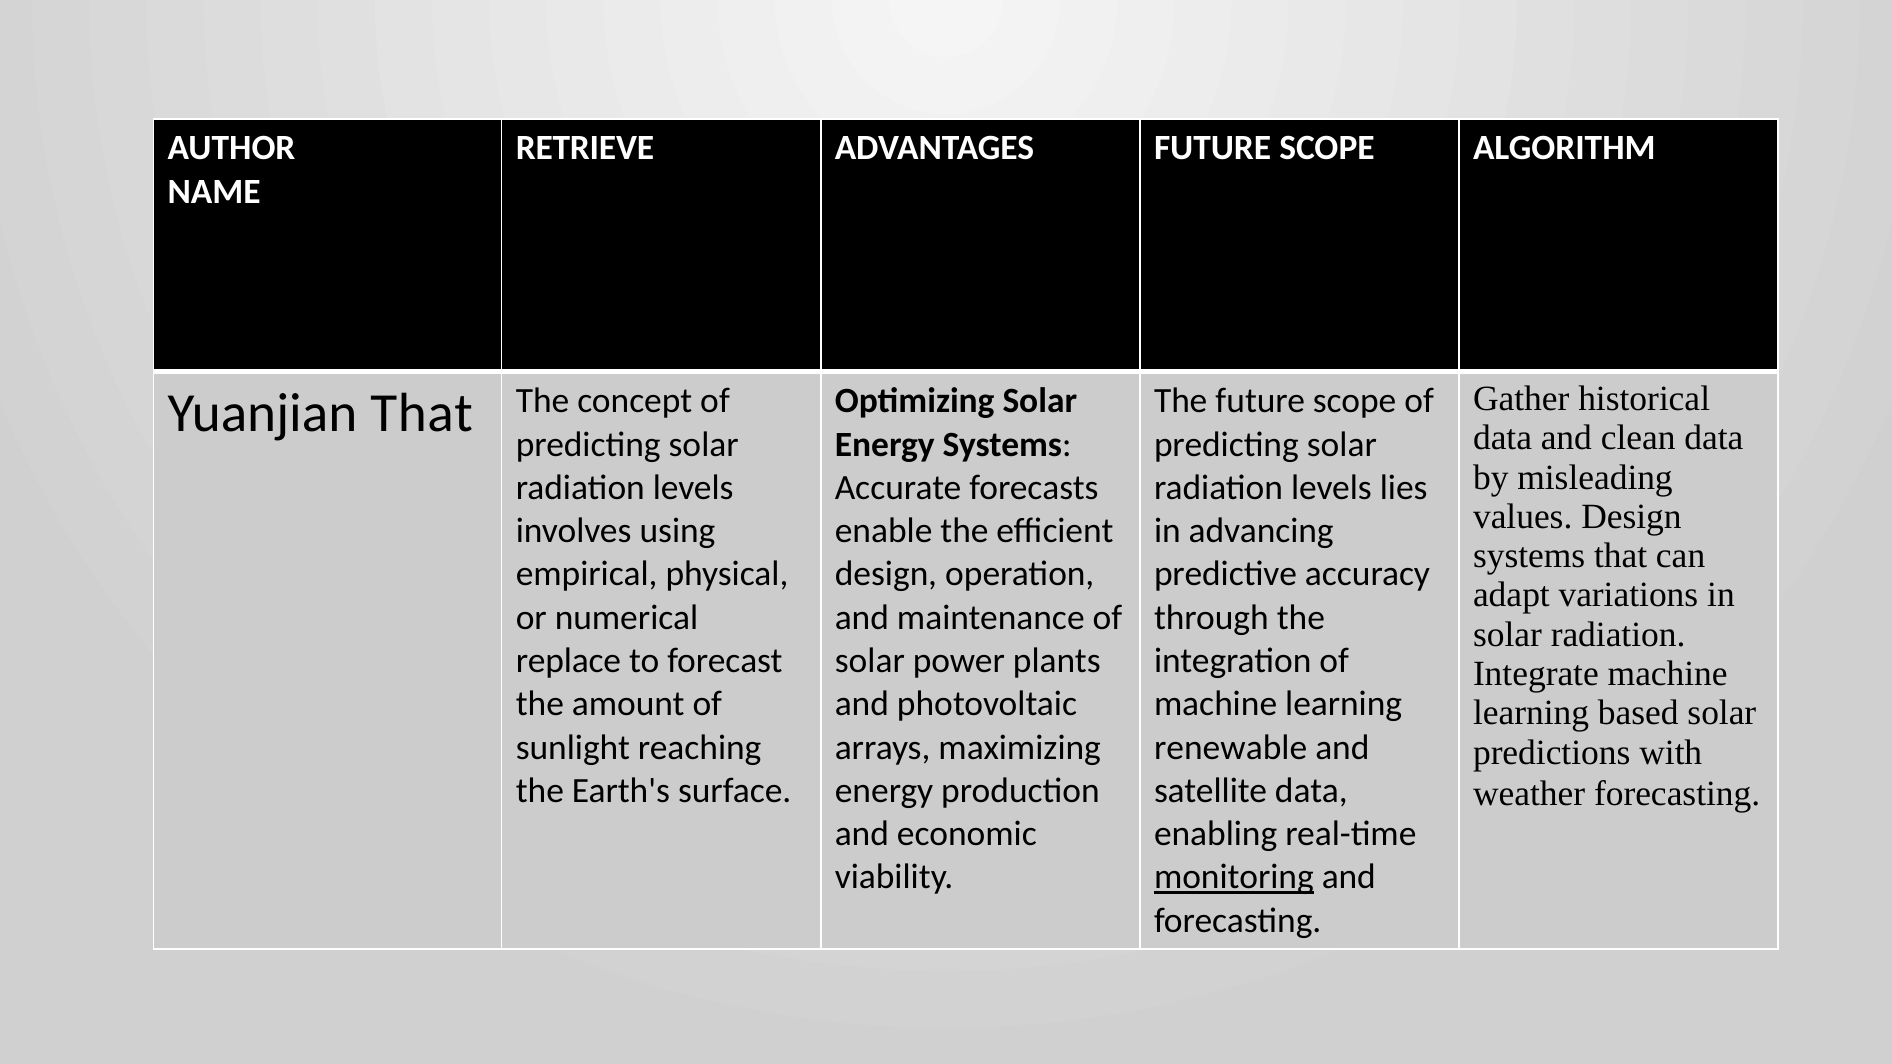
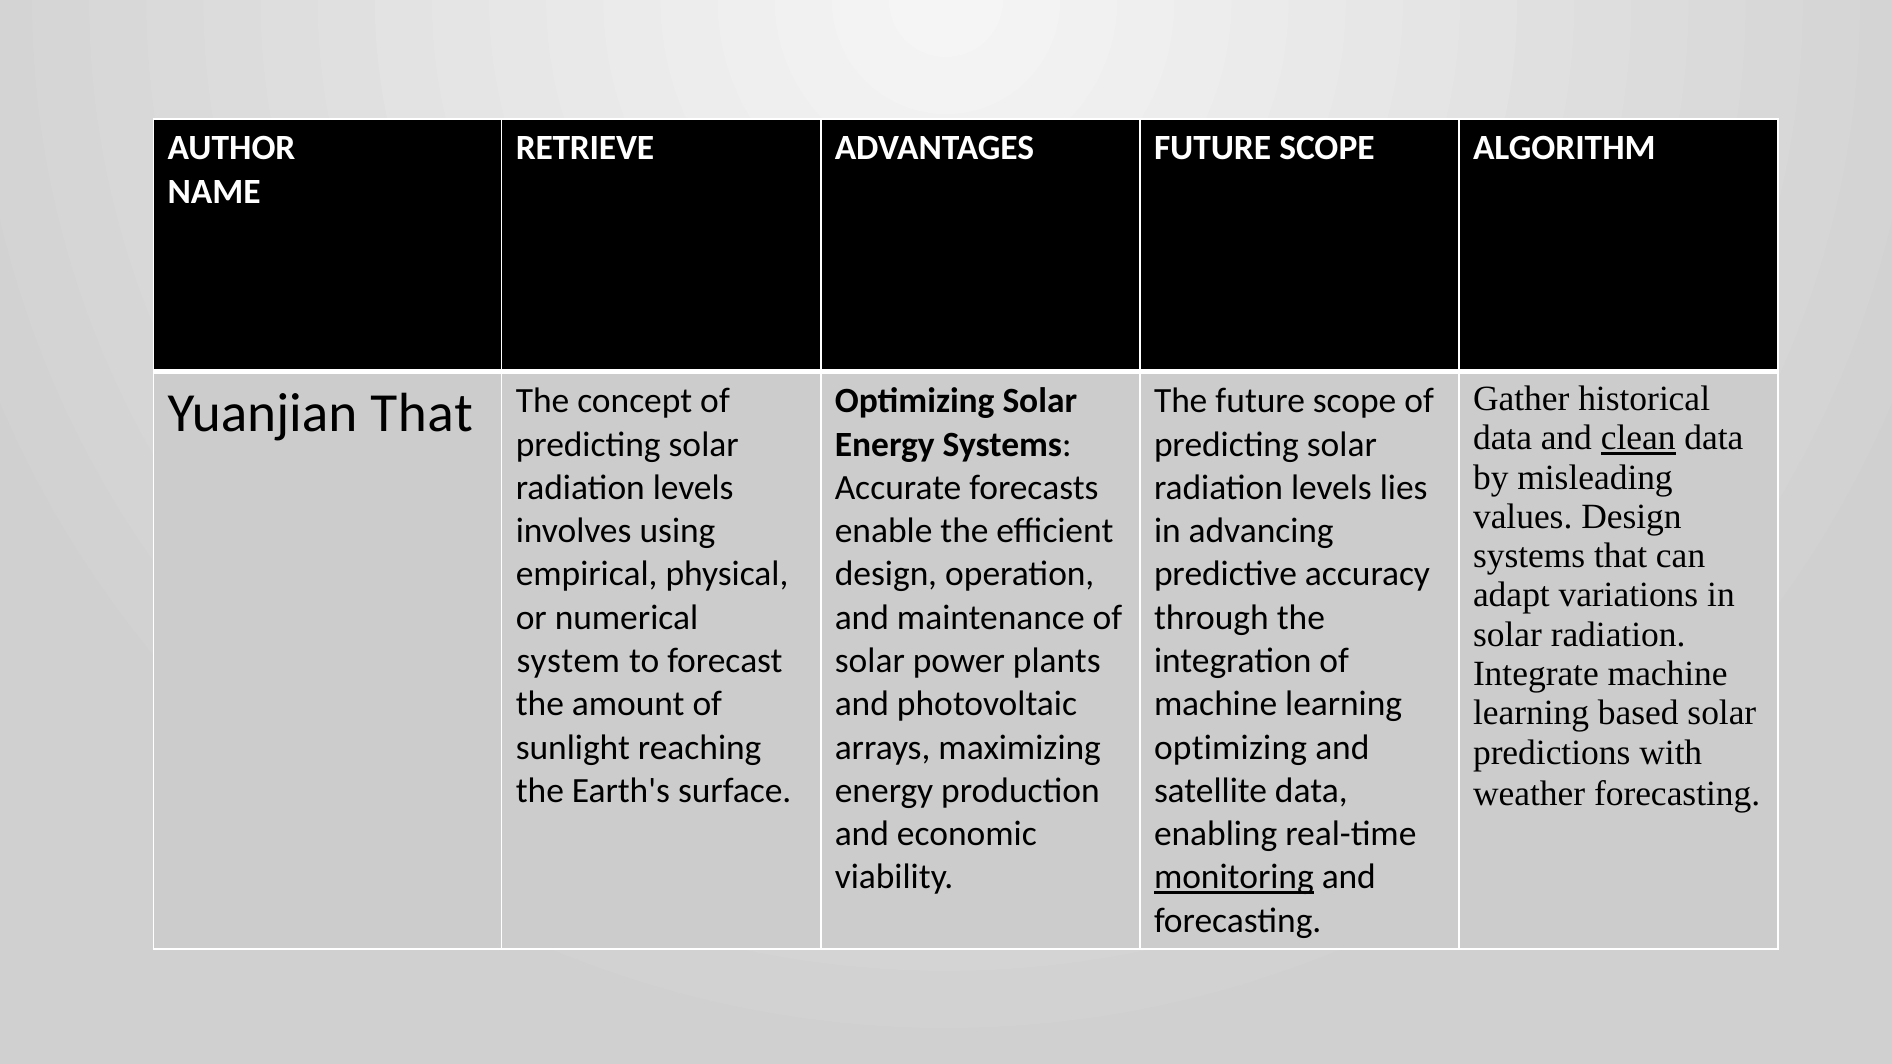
clean underline: none -> present
replace: replace -> system
renewable at (1231, 748): renewable -> optimizing
